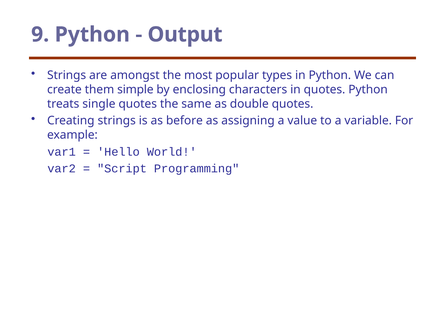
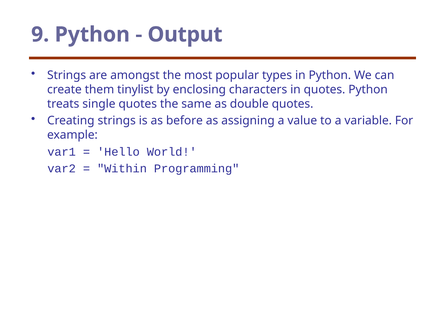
simple: simple -> tinylist
Script: Script -> Within
